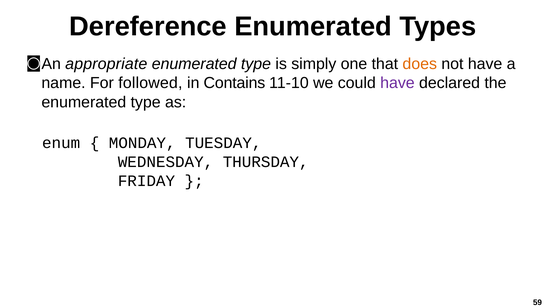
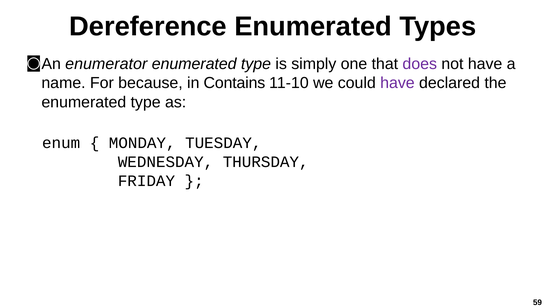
appropriate: appropriate -> enumerator
does colour: orange -> purple
followed: followed -> because
